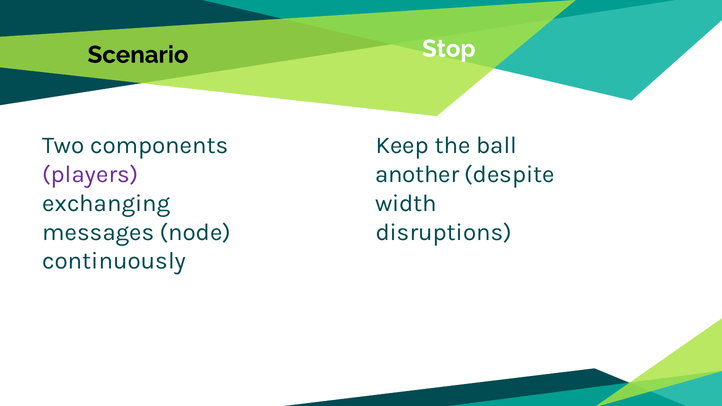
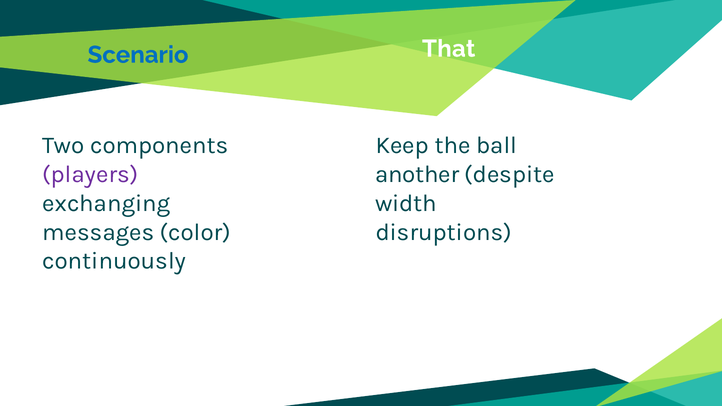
Stop: Stop -> That
Scenario colour: black -> blue
node: node -> color
